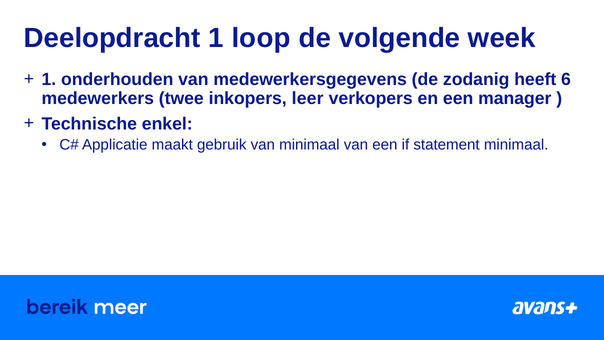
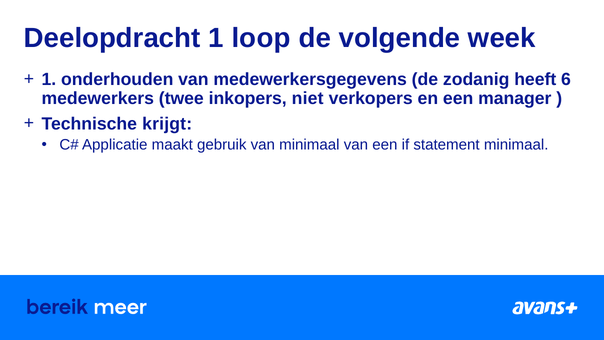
leer: leer -> niet
enkel: enkel -> krijgt
